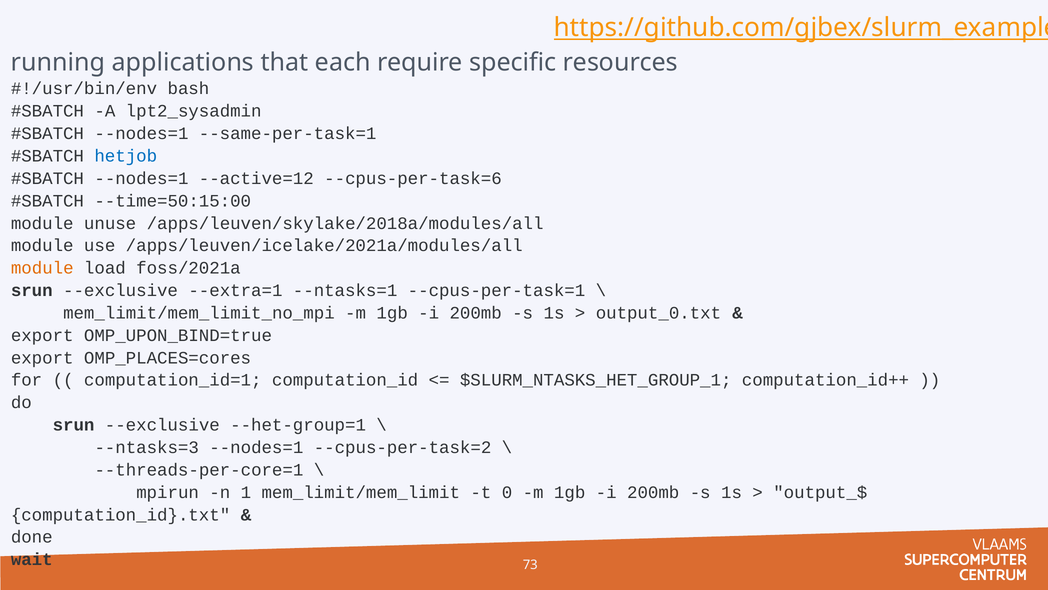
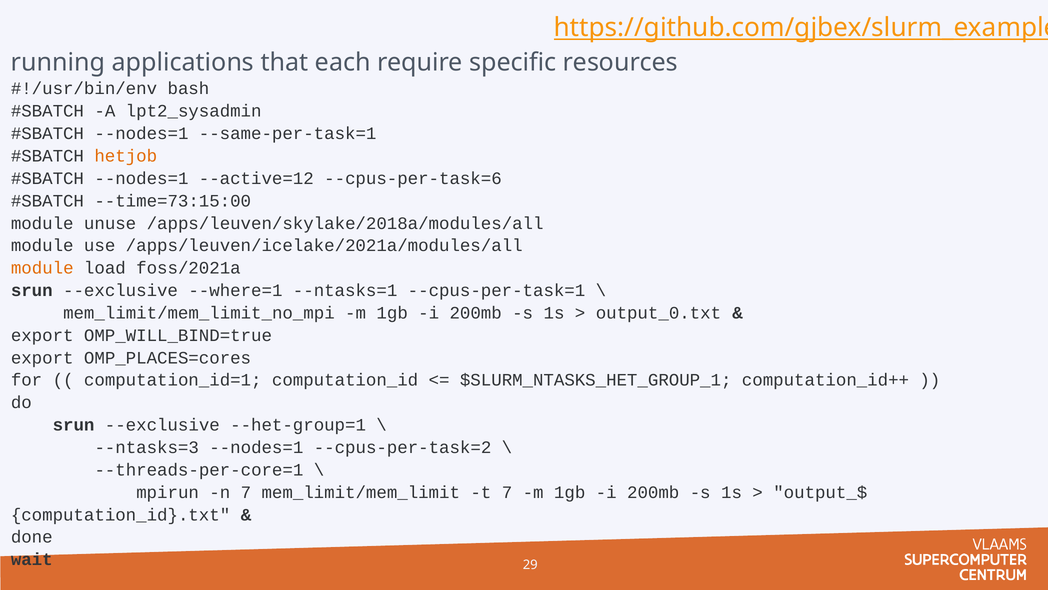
hetjob colour: blue -> orange
--time=50:15:00: --time=50:15:00 -> --time=73:15:00
--extra=1: --extra=1 -> --where=1
OMP_UPON_BIND=true: OMP_UPON_BIND=true -> OMP_WILL_BIND=true
n 1: 1 -> 7
t 0: 0 -> 7
73: 73 -> 29
